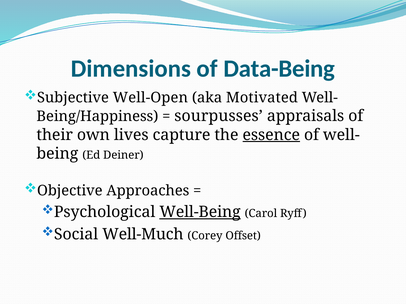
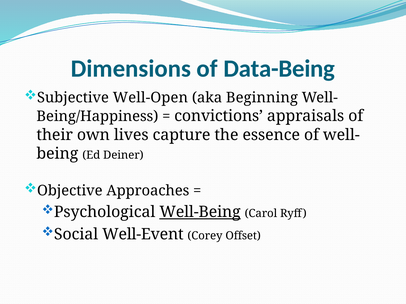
Motivated: Motivated -> Beginning
sourpusses: sourpusses -> convictions
essence underline: present -> none
Well-Much: Well-Much -> Well-Event
